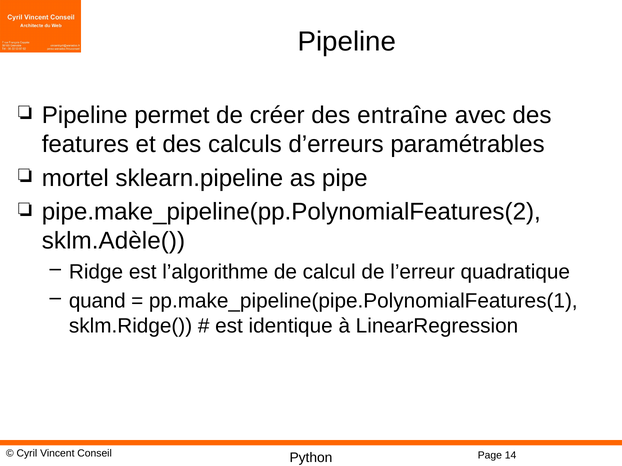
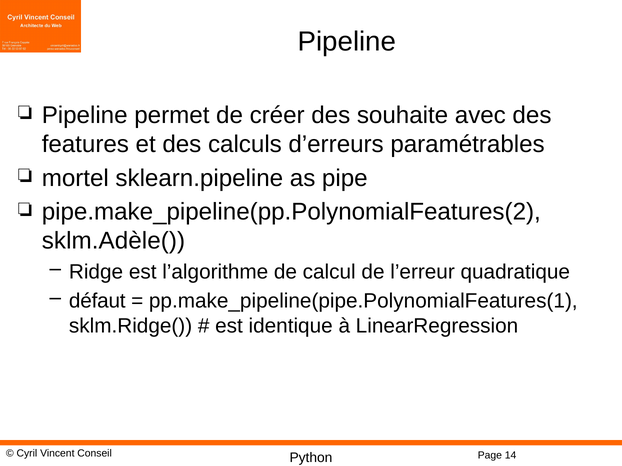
entraîne: entraîne -> souhaite
quand: quand -> défaut
